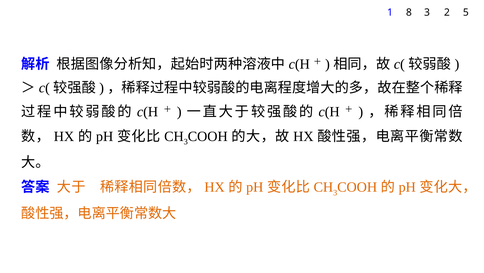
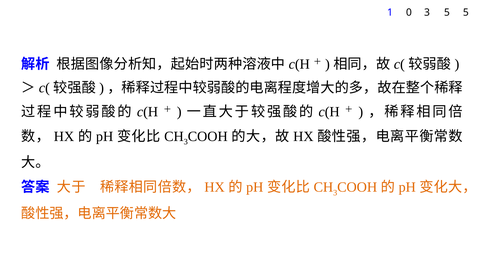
8: 8 -> 0
3 2: 2 -> 5
